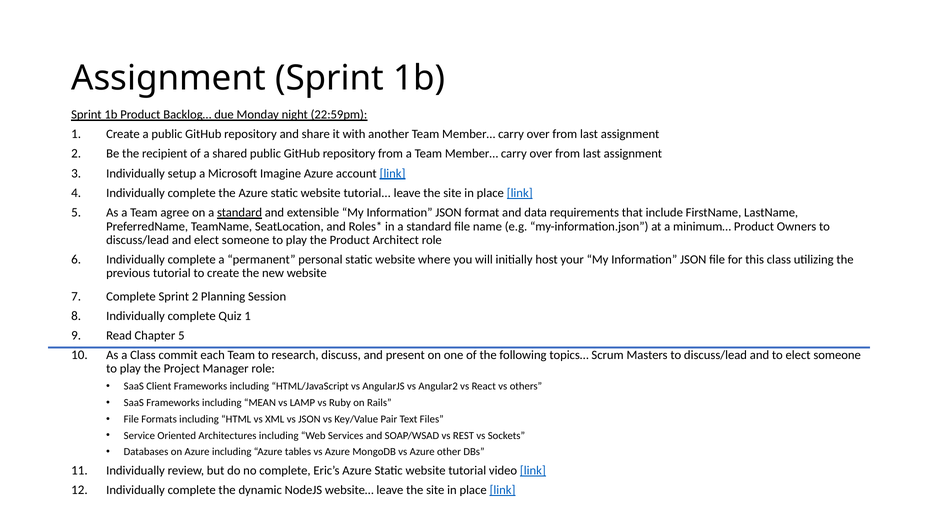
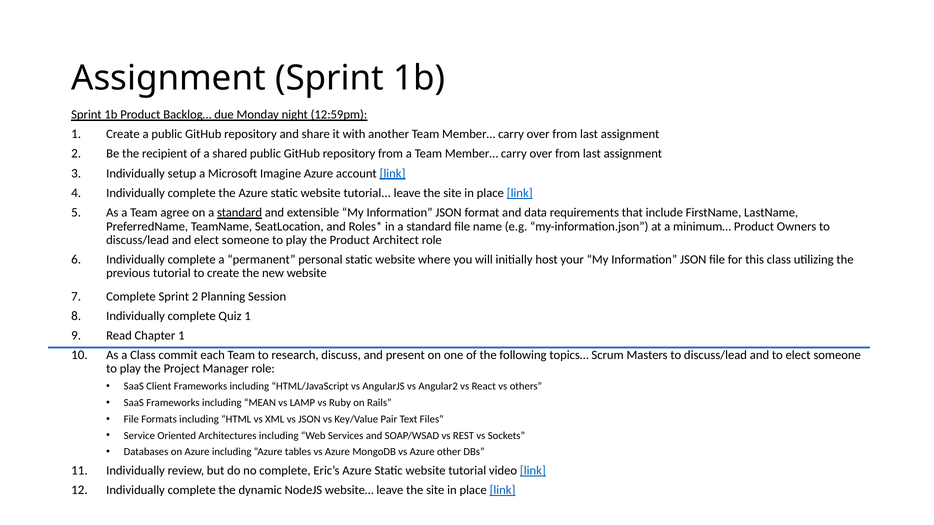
22:59pm: 22:59pm -> 12:59pm
Chapter 5: 5 -> 1
